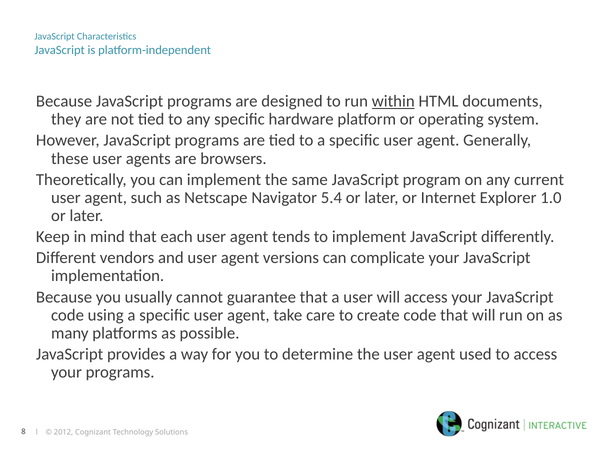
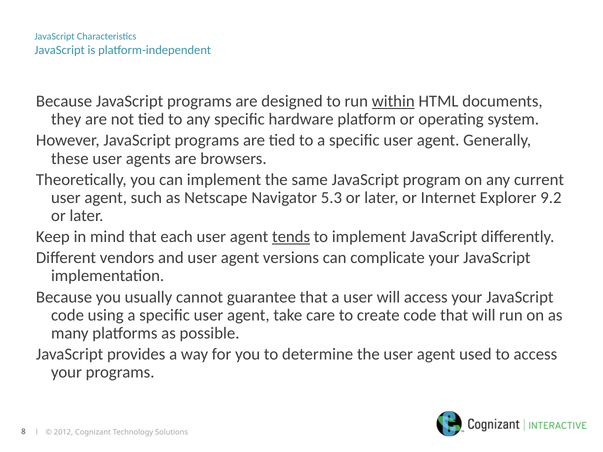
5.4: 5.4 -> 5.3
1.0: 1.0 -> 9.2
tends underline: none -> present
